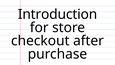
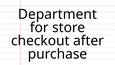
Introduction: Introduction -> Department
